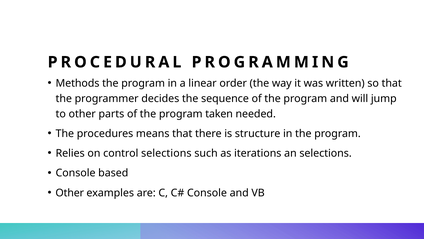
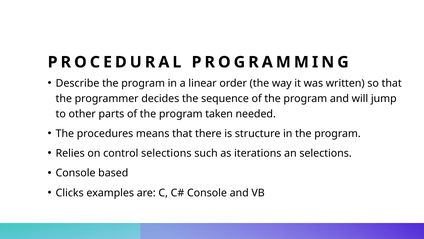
Methods: Methods -> Describe
Other at (70, 192): Other -> Clicks
